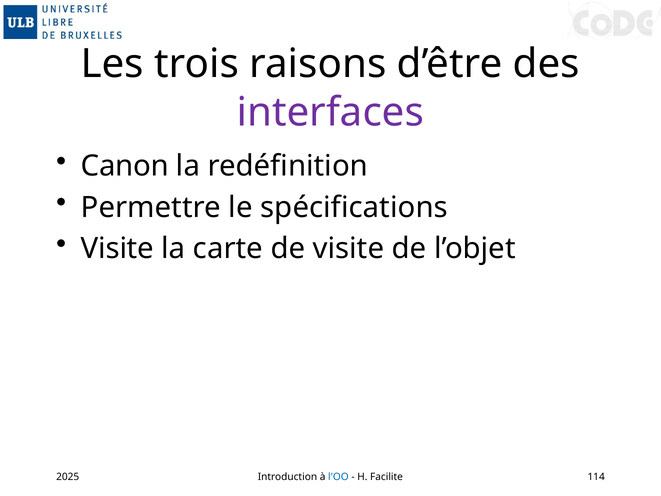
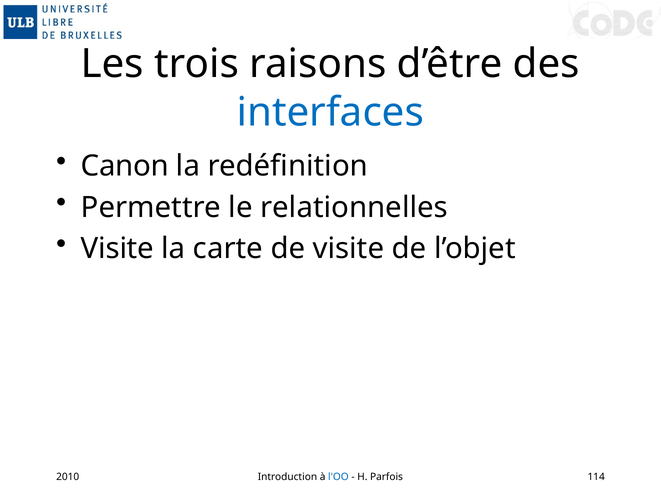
interfaces colour: purple -> blue
spécifications: spécifications -> relationnelles
2025: 2025 -> 2010
Facilite: Facilite -> Parfois
